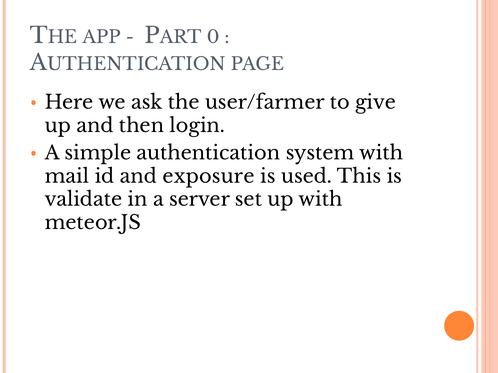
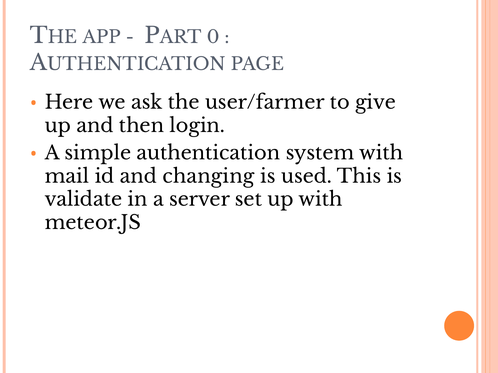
exposure: exposure -> changing
